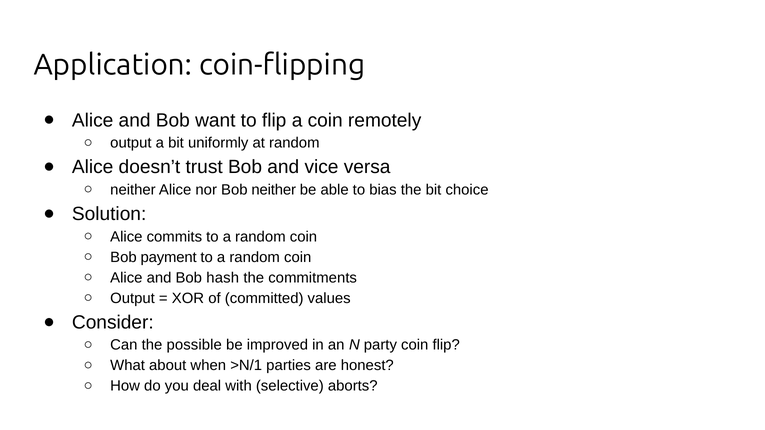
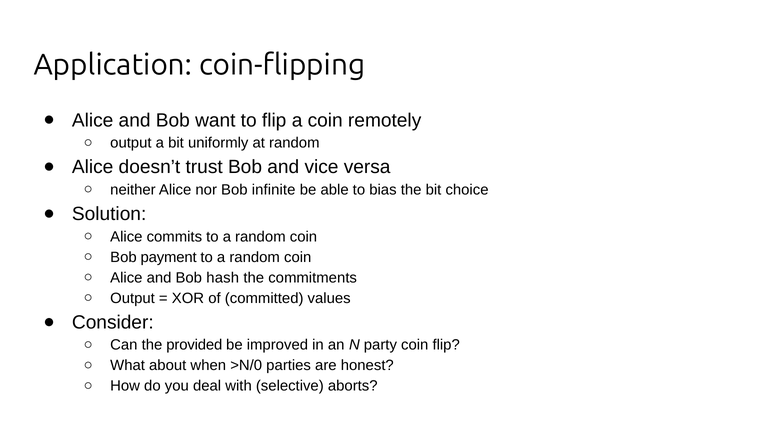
Bob neither: neither -> infinite
possible: possible -> provided
>N/1: >N/1 -> >N/0
